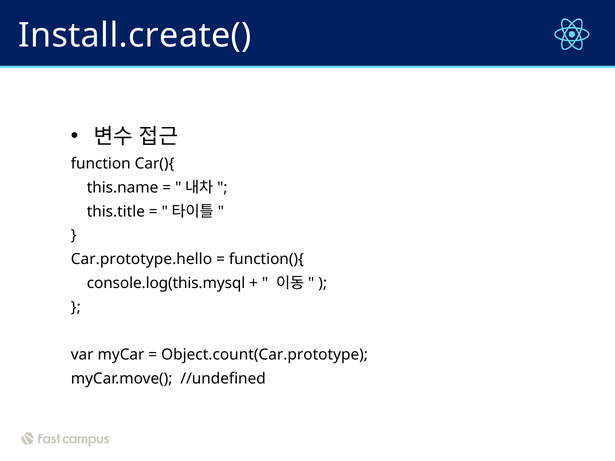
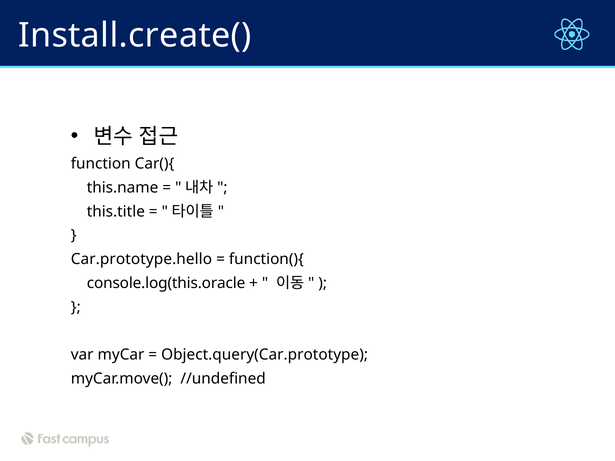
console.log(this.mysql: console.log(this.mysql -> console.log(this.oracle
Object.count(Car.prototype: Object.count(Car.prototype -> Object.query(Car.prototype
